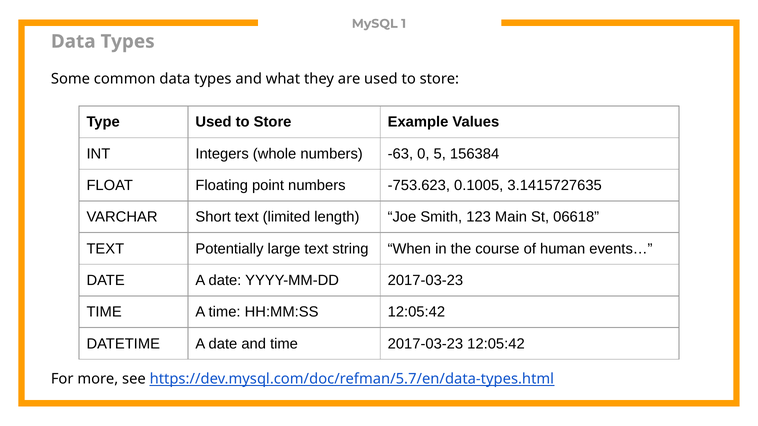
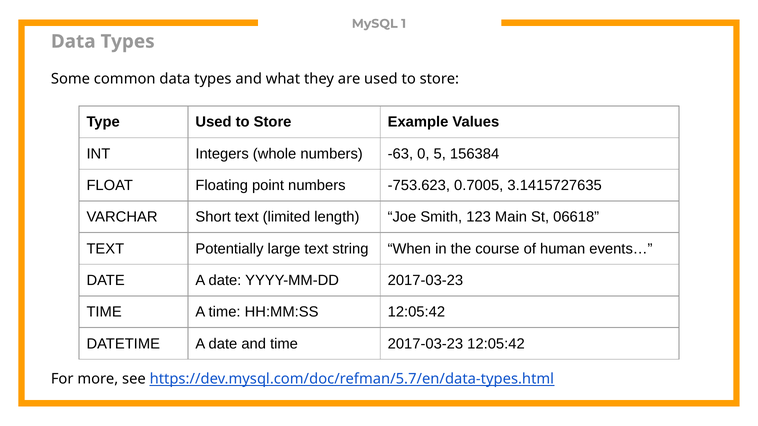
0.1005: 0.1005 -> 0.7005
